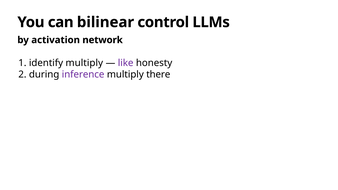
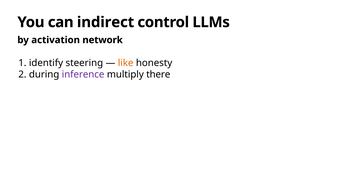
bilinear: bilinear -> indirect
identify multiply: multiply -> steering
like colour: purple -> orange
